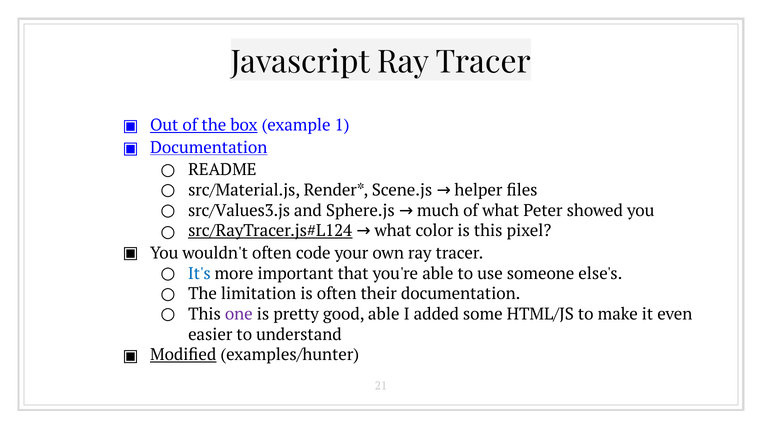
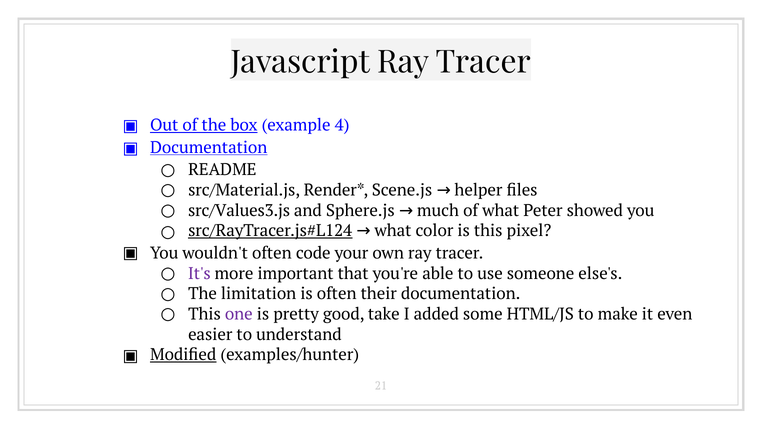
1: 1 -> 4
It's colour: blue -> purple
good able: able -> take
